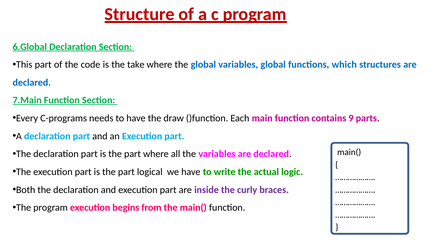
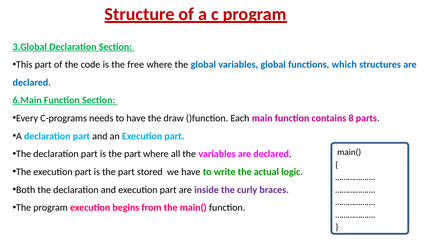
6.Global: 6.Global -> 3.Global
take: take -> free
7.Main: 7.Main -> 6.Main
9: 9 -> 8
logical: logical -> stored
